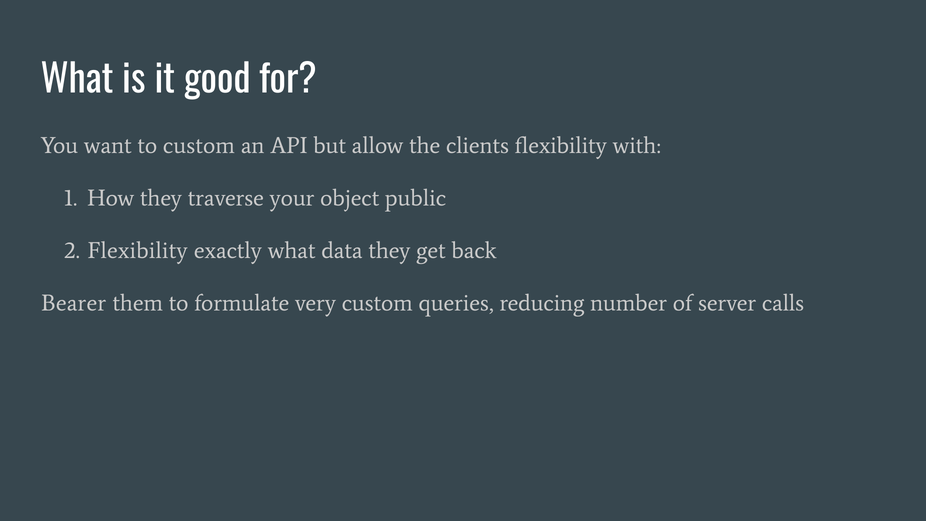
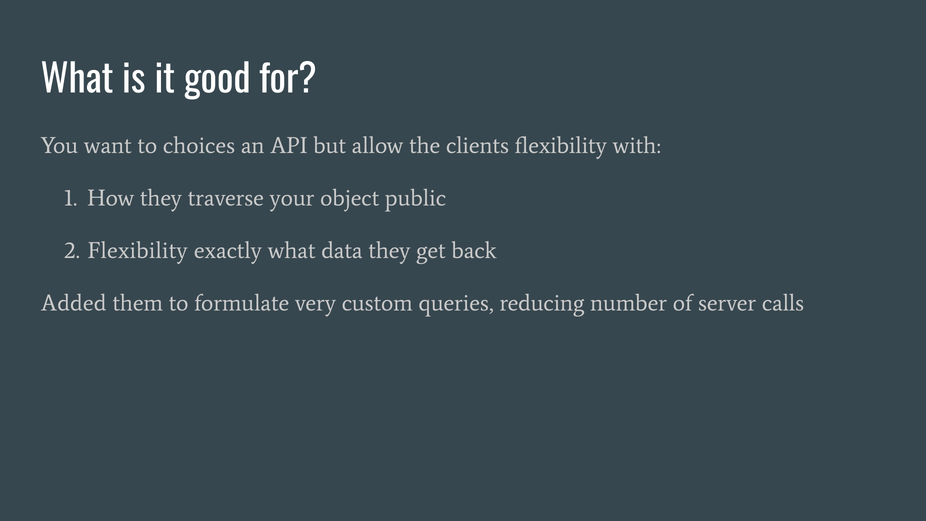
to custom: custom -> choices
Bearer: Bearer -> Added
